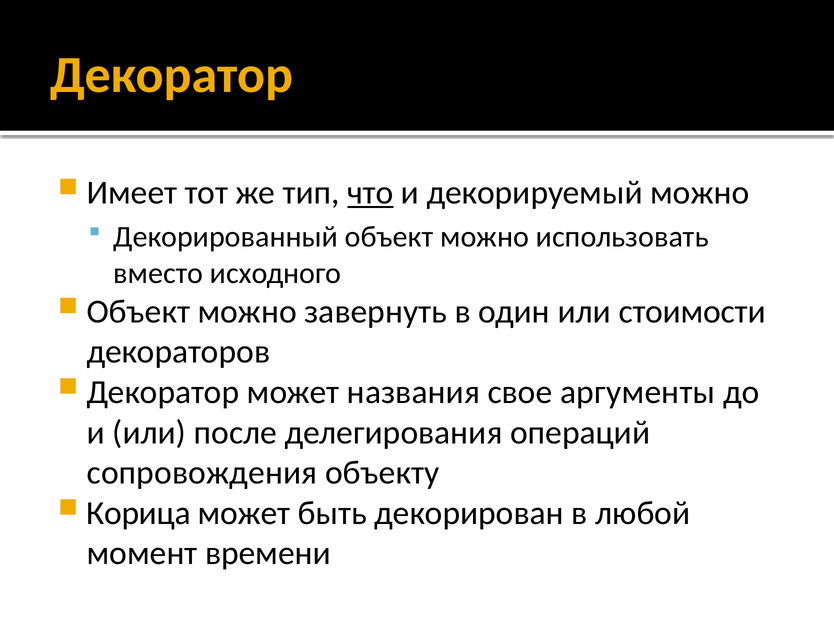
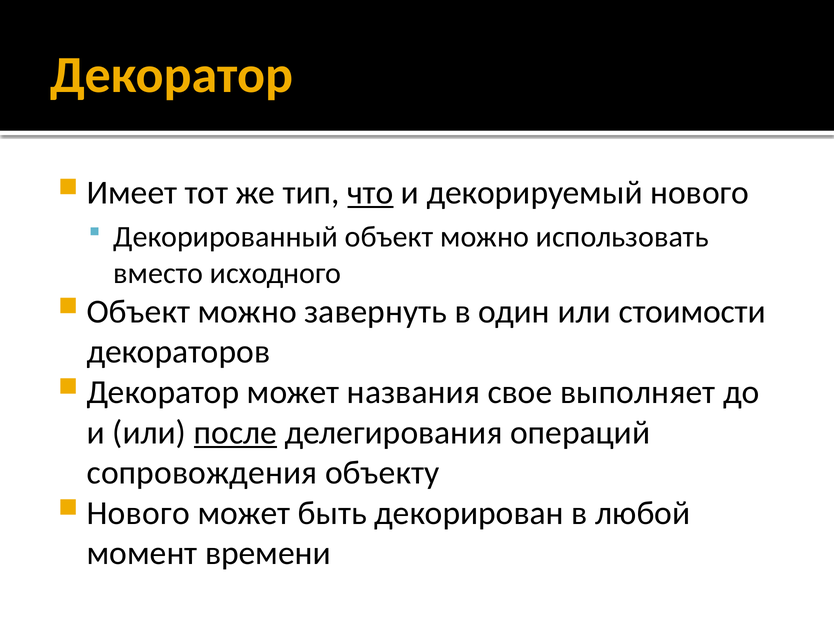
декорируемый можно: можно -> нового
аргументы: аргументы -> выполняет
после underline: none -> present
Корица at (139, 513): Корица -> Нового
